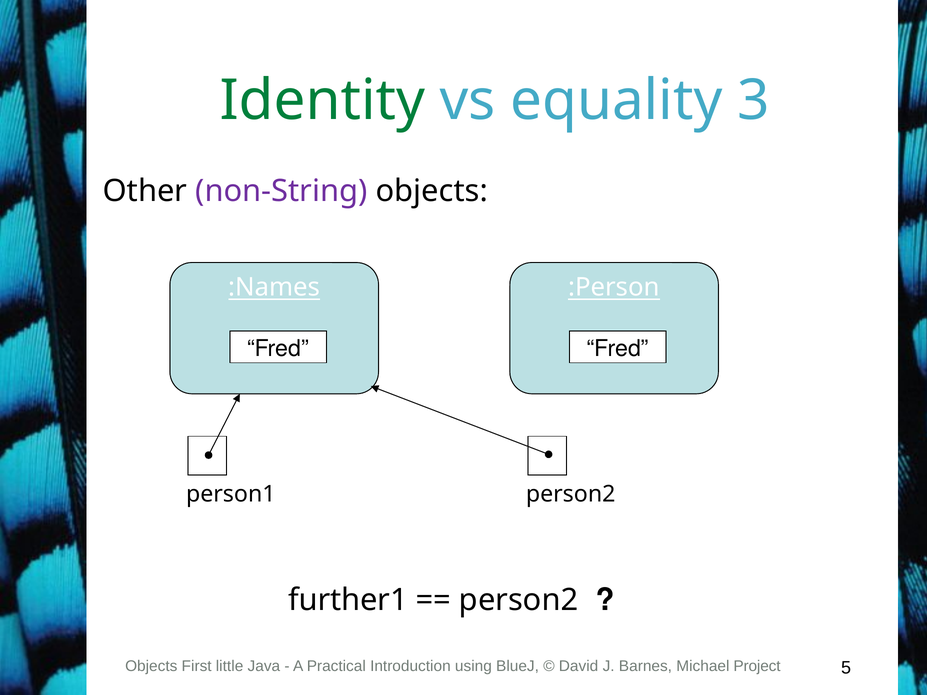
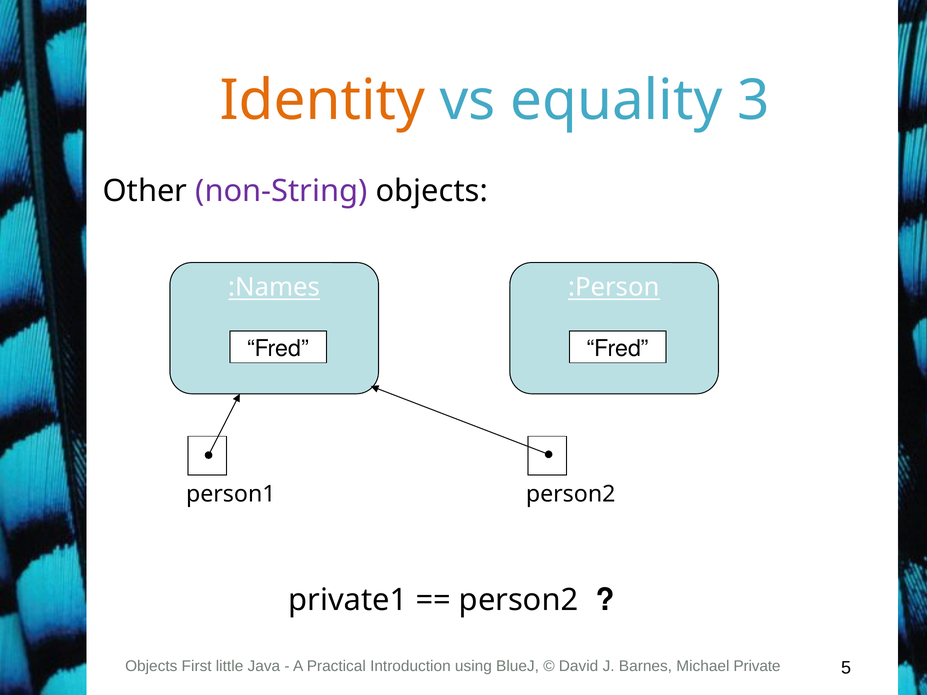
Identity colour: green -> orange
further1: further1 -> private1
Project: Project -> Private
